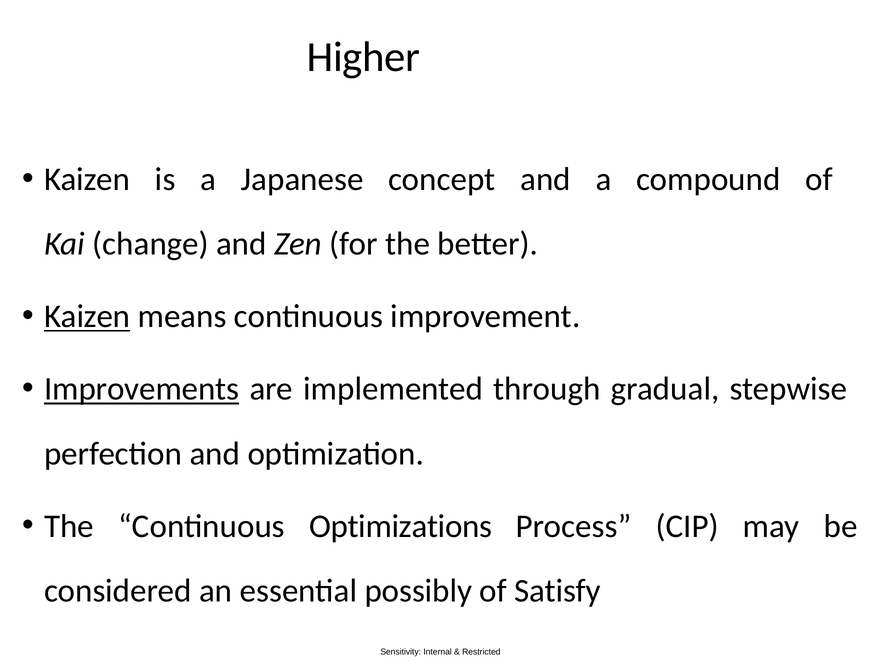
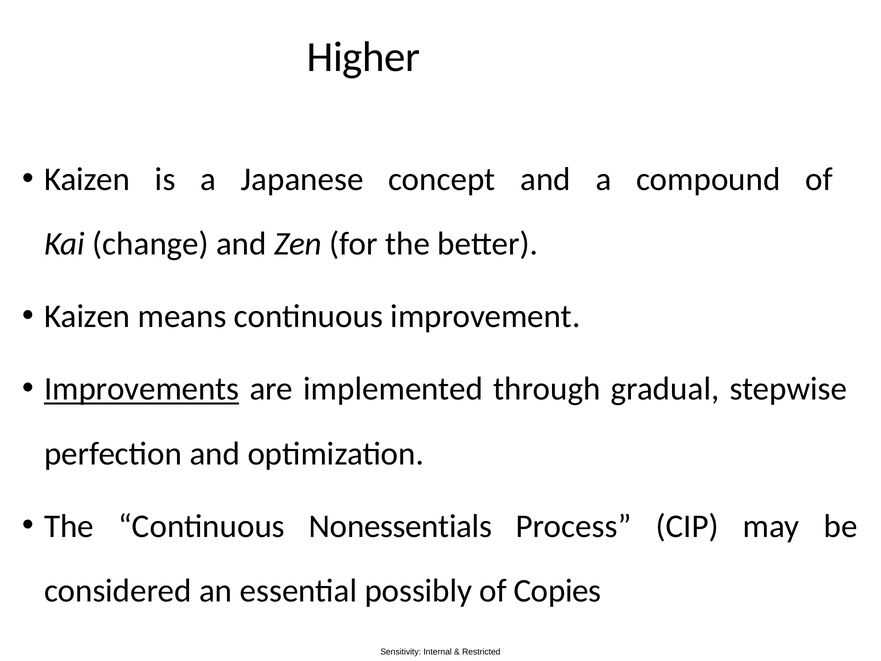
Kaizen at (87, 316) underline: present -> none
Optimizations: Optimizations -> Nonessentials
Satisfy: Satisfy -> Copies
